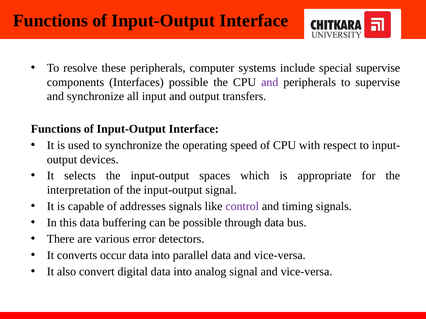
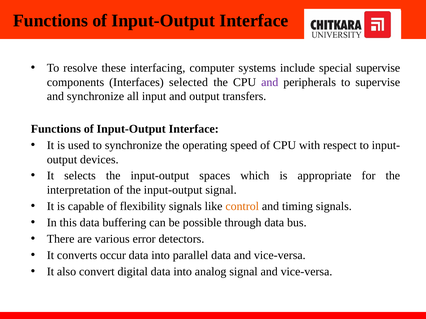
these peripherals: peripherals -> interfacing
Interfaces possible: possible -> selected
addresses: addresses -> flexibility
control colour: purple -> orange
